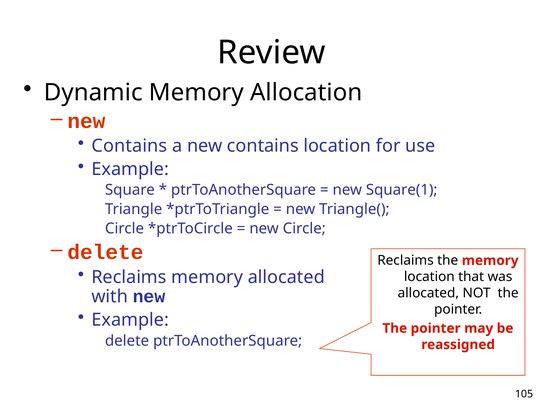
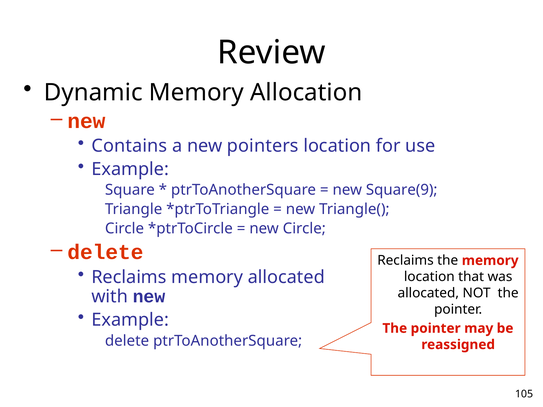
new contains: contains -> pointers
Square(1: Square(1 -> Square(9
